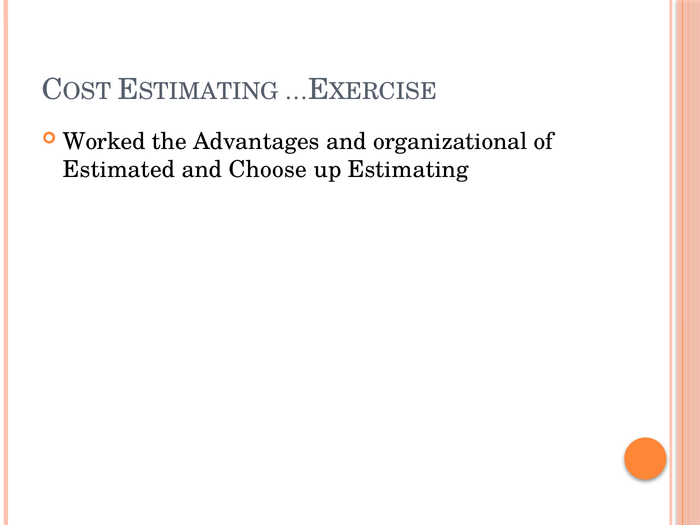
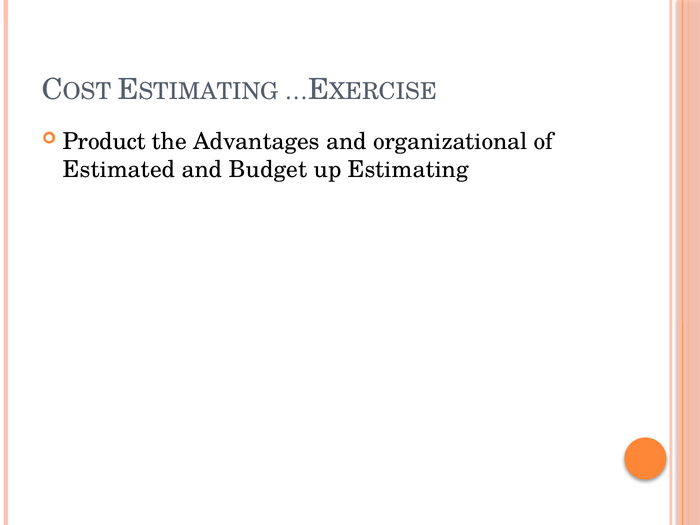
Worked: Worked -> Product
Choose: Choose -> Budget
